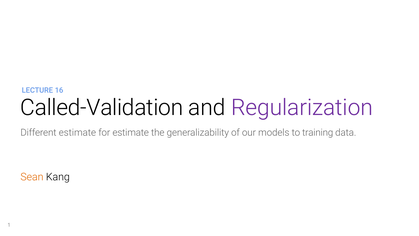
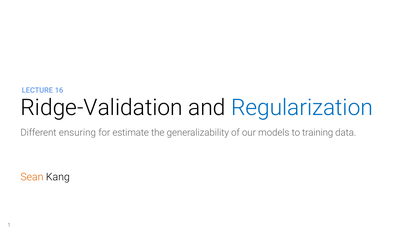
Called-Validation: Called-Validation -> Ridge-Validation
Regularization colour: purple -> blue
Different estimate: estimate -> ensuring
